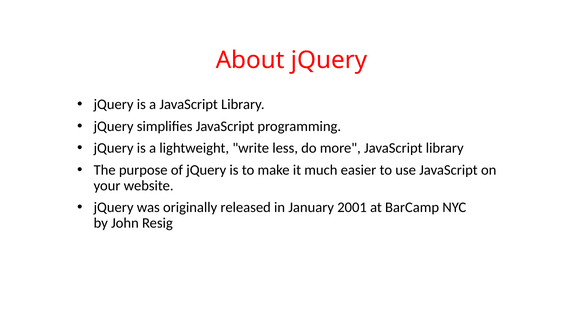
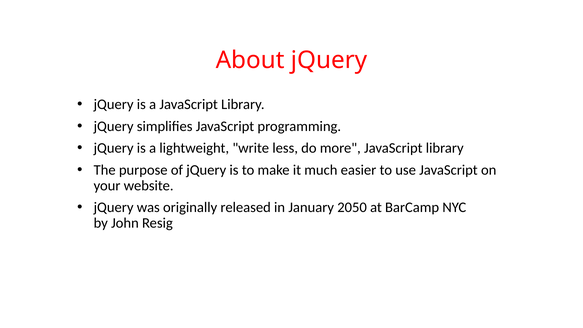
2001: 2001 -> 2050
